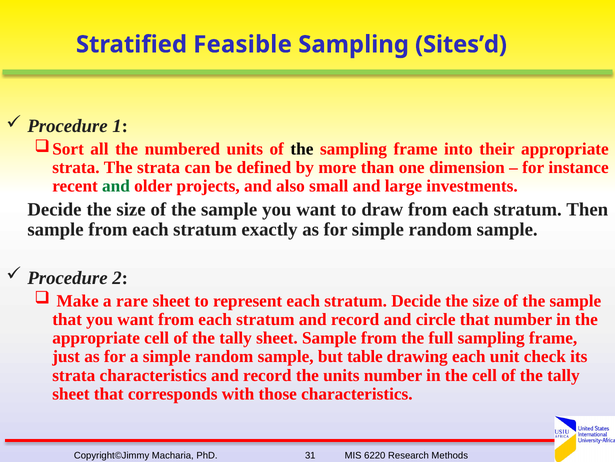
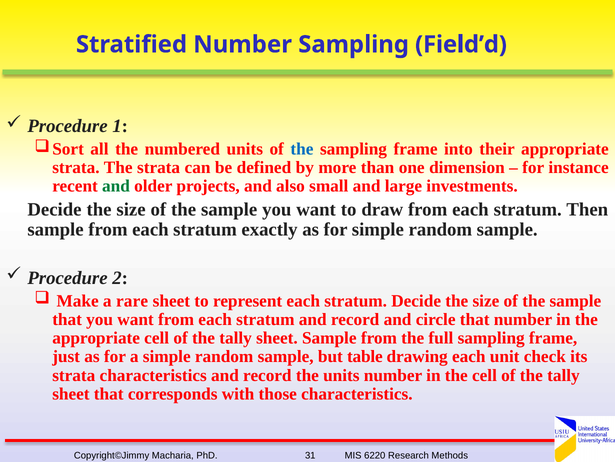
Stratified Feasible: Feasible -> Number
Sites’d: Sites’d -> Field’d
the at (302, 149) colour: black -> blue
